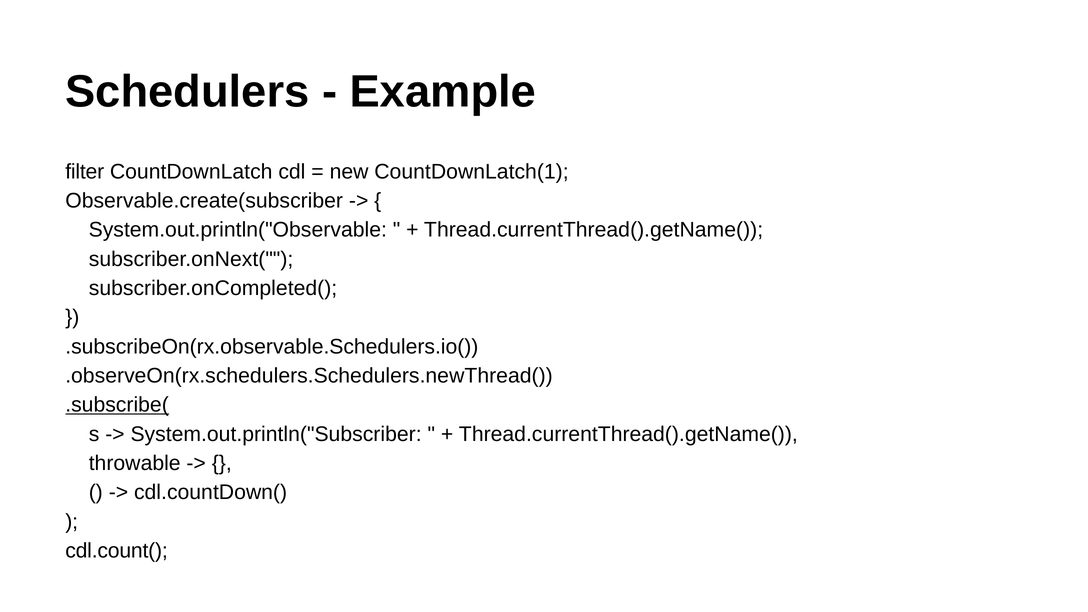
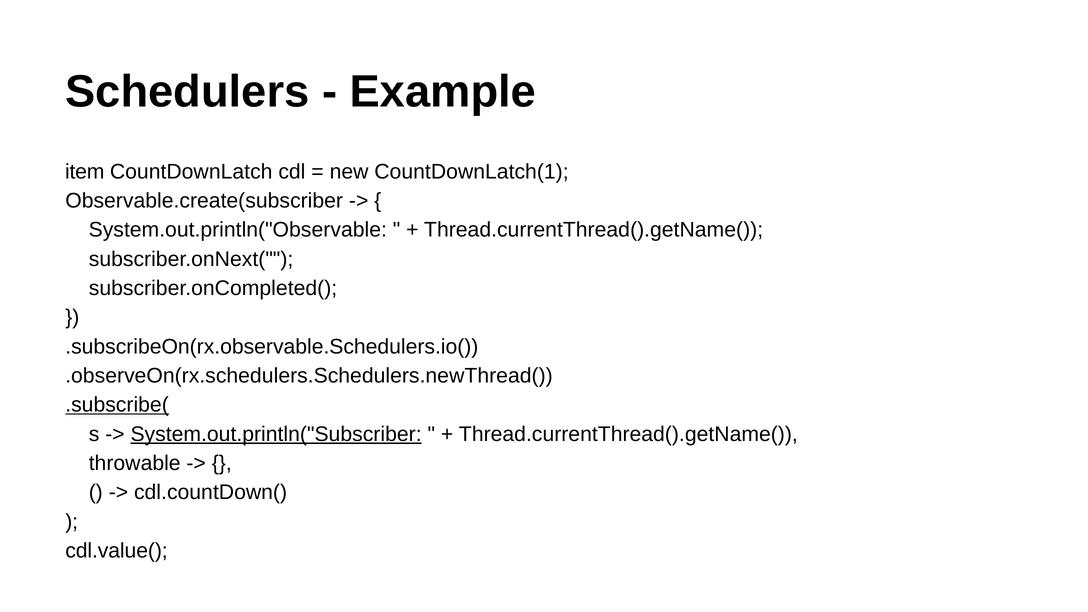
filter: filter -> item
System.out.println("Subscriber underline: none -> present
cdl.count(: cdl.count( -> cdl.value(
